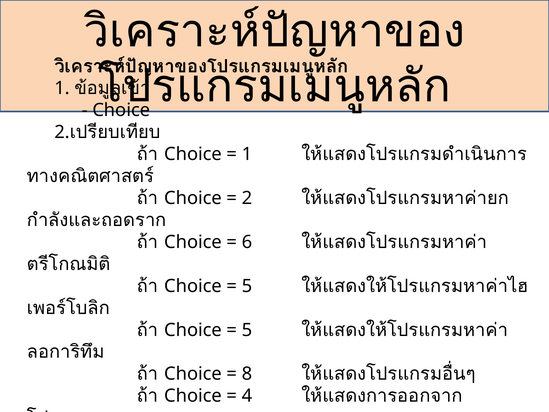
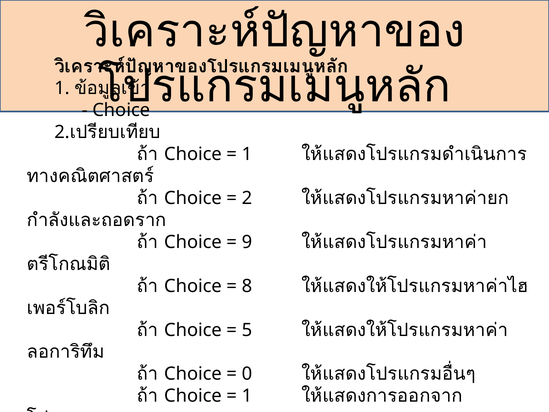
6: 6 -> 9
5 at (247, 286): 5 -> 8
8: 8 -> 0
4 at (247, 396): 4 -> 1
